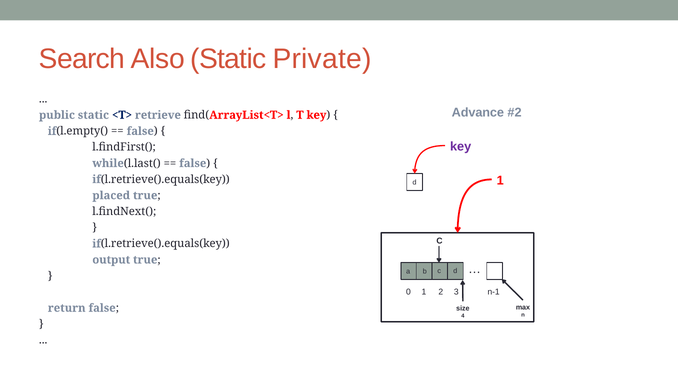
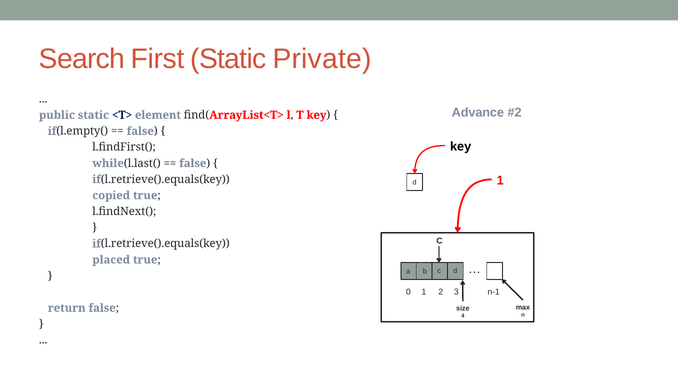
Also: Also -> First
retrieve: retrieve -> element
key at (461, 147) colour: purple -> black
placed: placed -> copied
output: output -> placed
